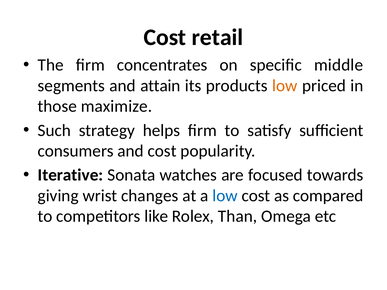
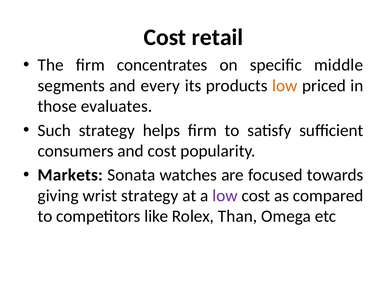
attain: attain -> every
maximize: maximize -> evaluates
Iterative: Iterative -> Markets
wrist changes: changes -> strategy
low at (225, 196) colour: blue -> purple
